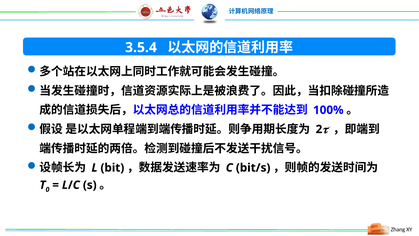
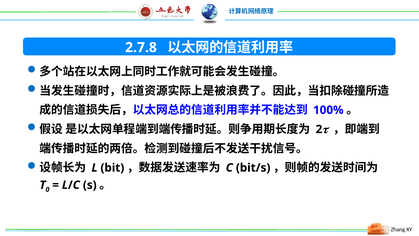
3.5.4: 3.5.4 -> 2.7.8
